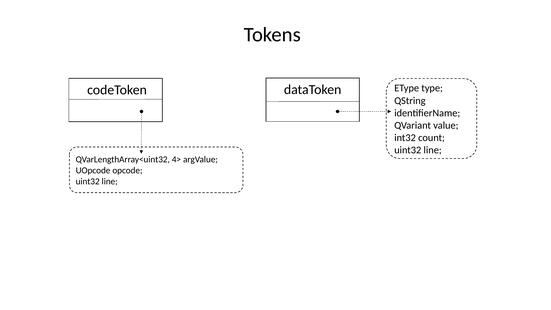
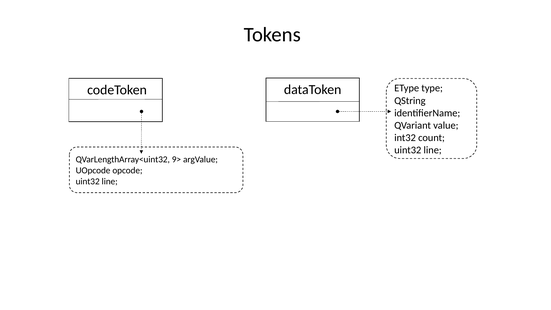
4>: 4> -> 9>
